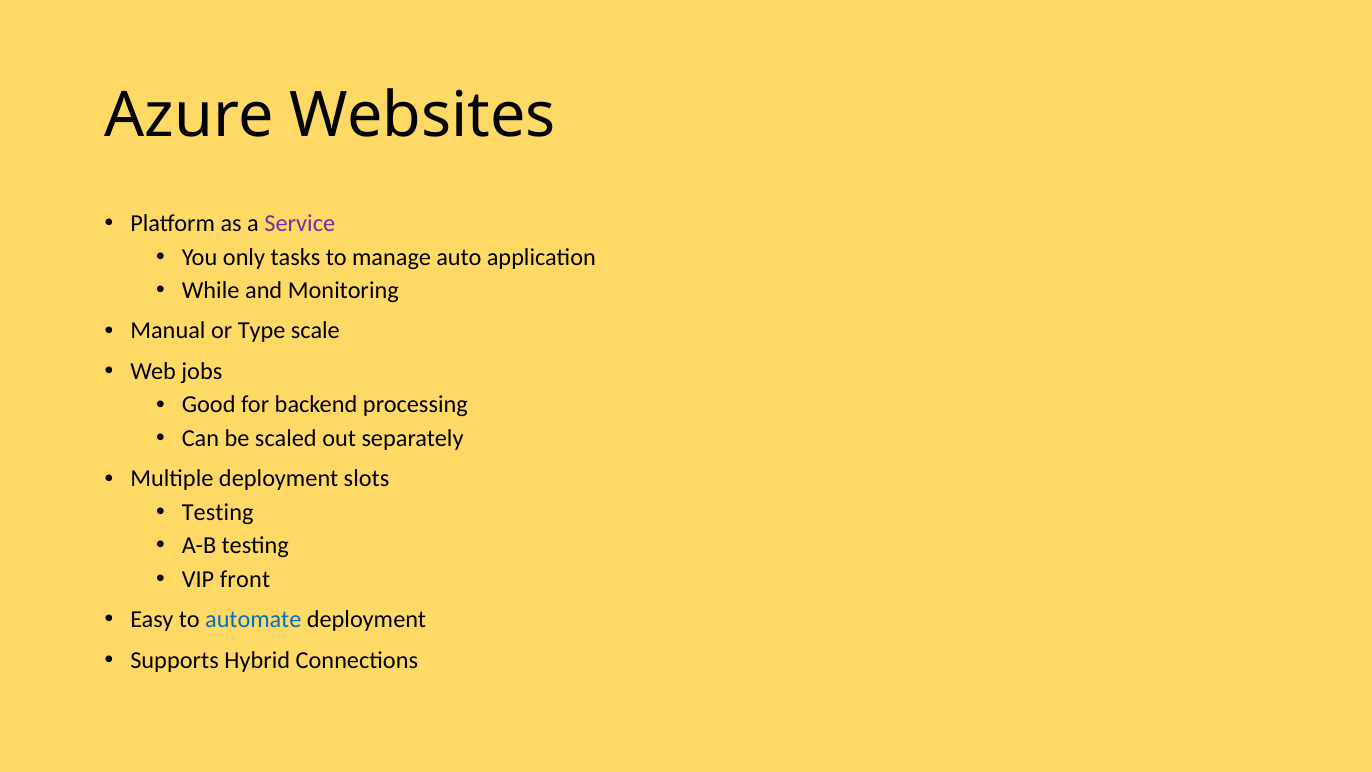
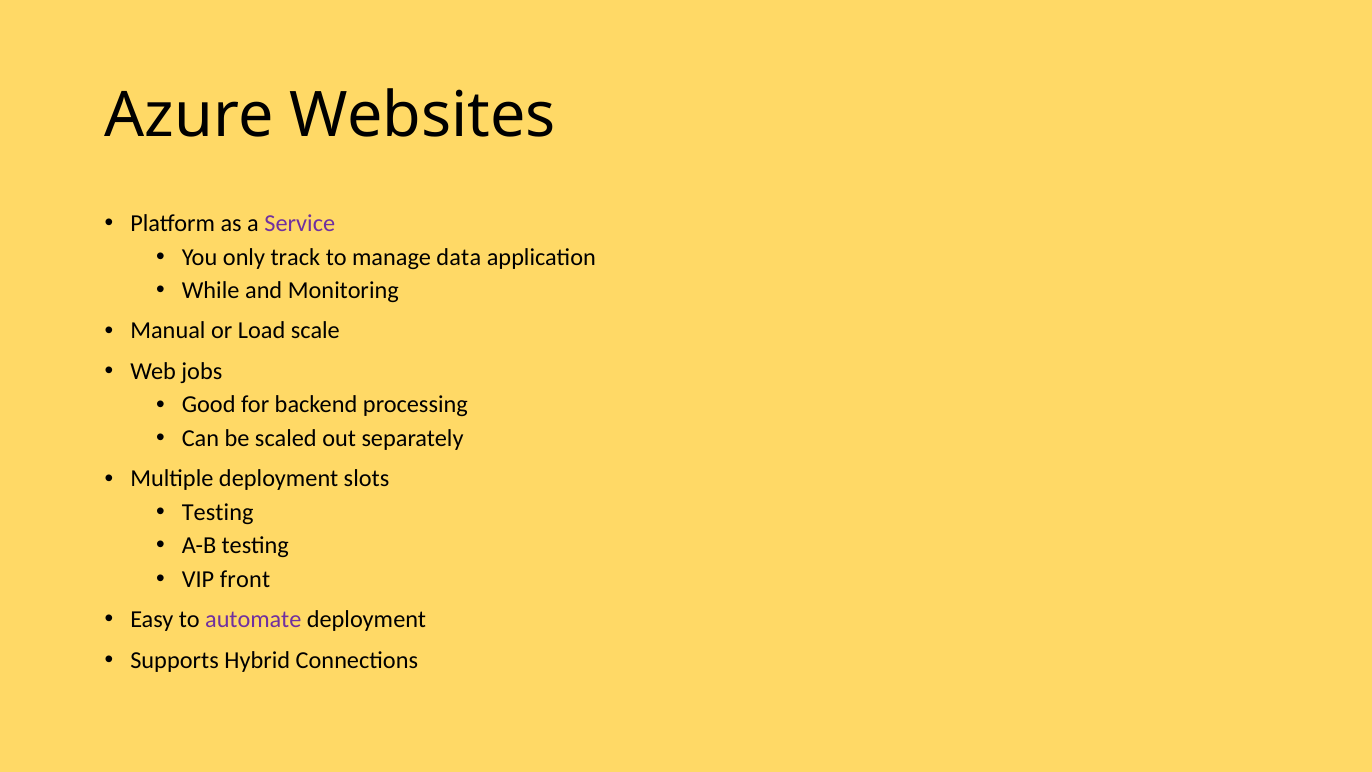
tasks: tasks -> track
auto: auto -> data
Type: Type -> Load
automate colour: blue -> purple
